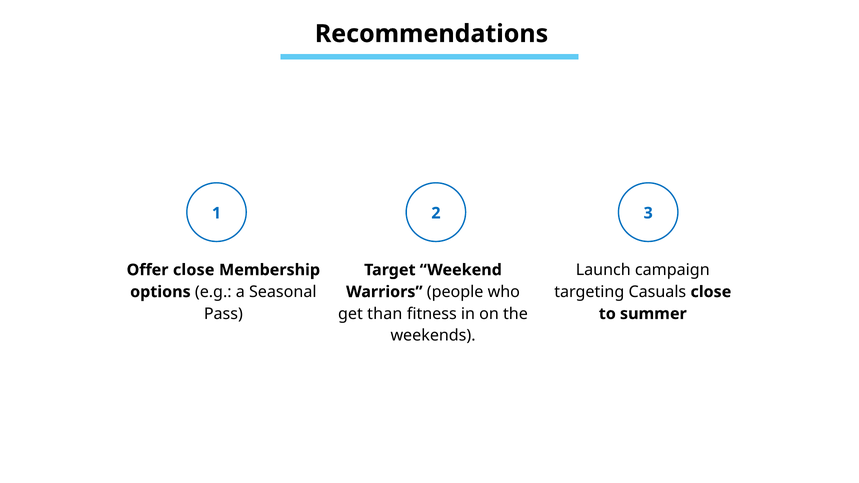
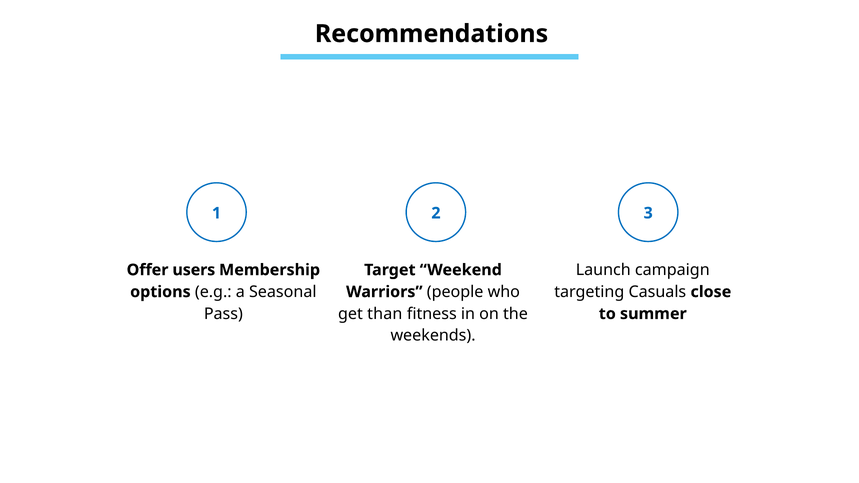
Offer close: close -> users
